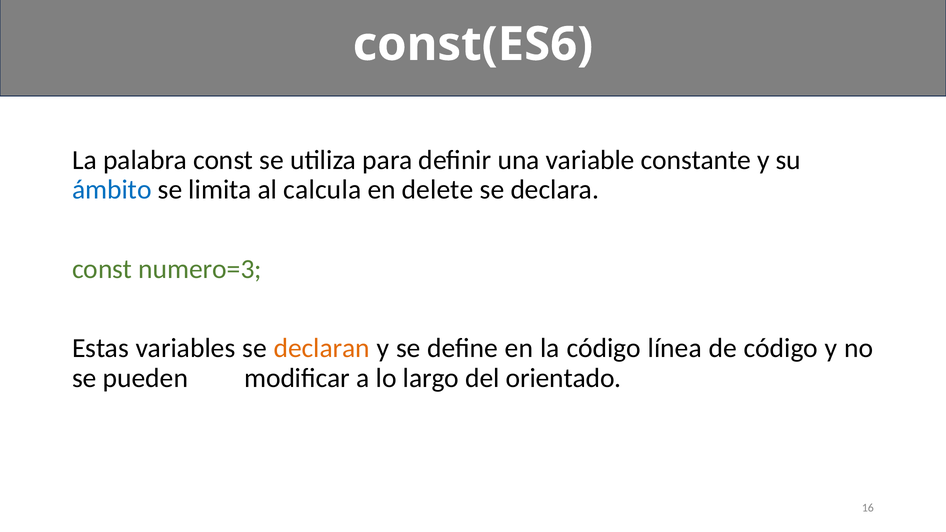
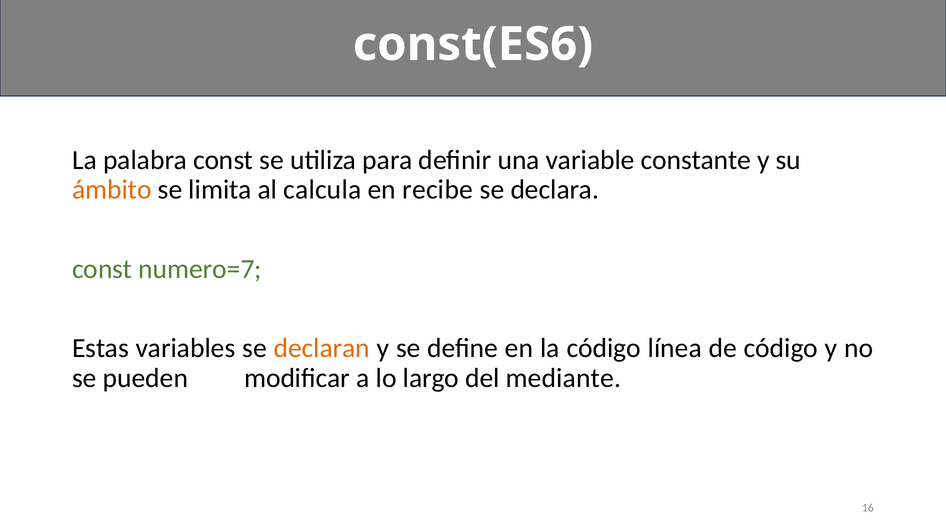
ámbito colour: blue -> orange
delete: delete -> recibe
numero=3: numero=3 -> numero=7
orientado: orientado -> mediante
